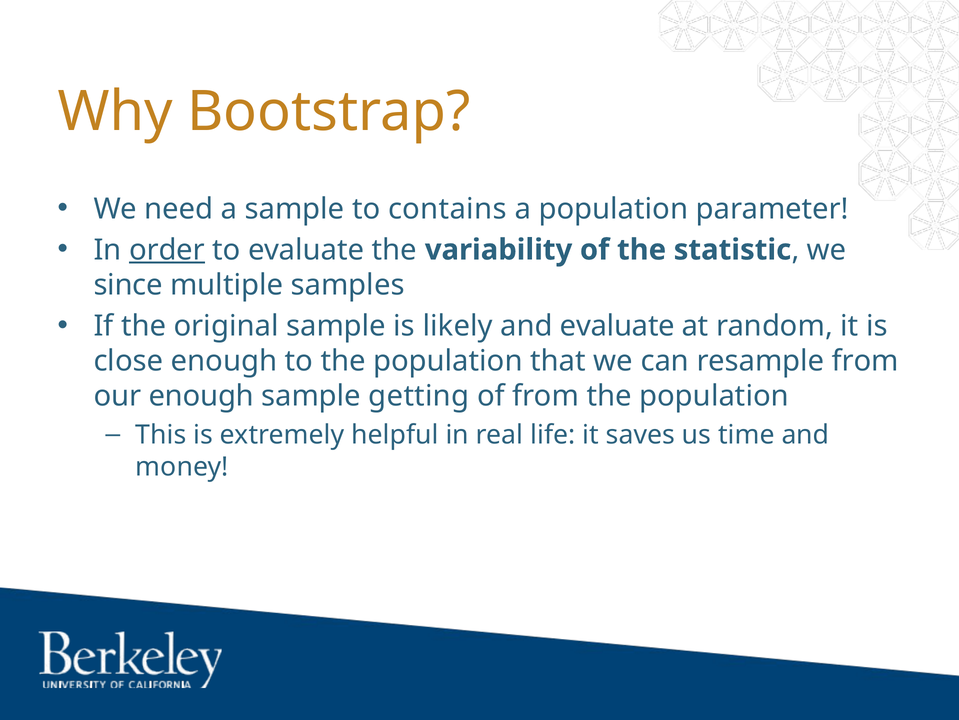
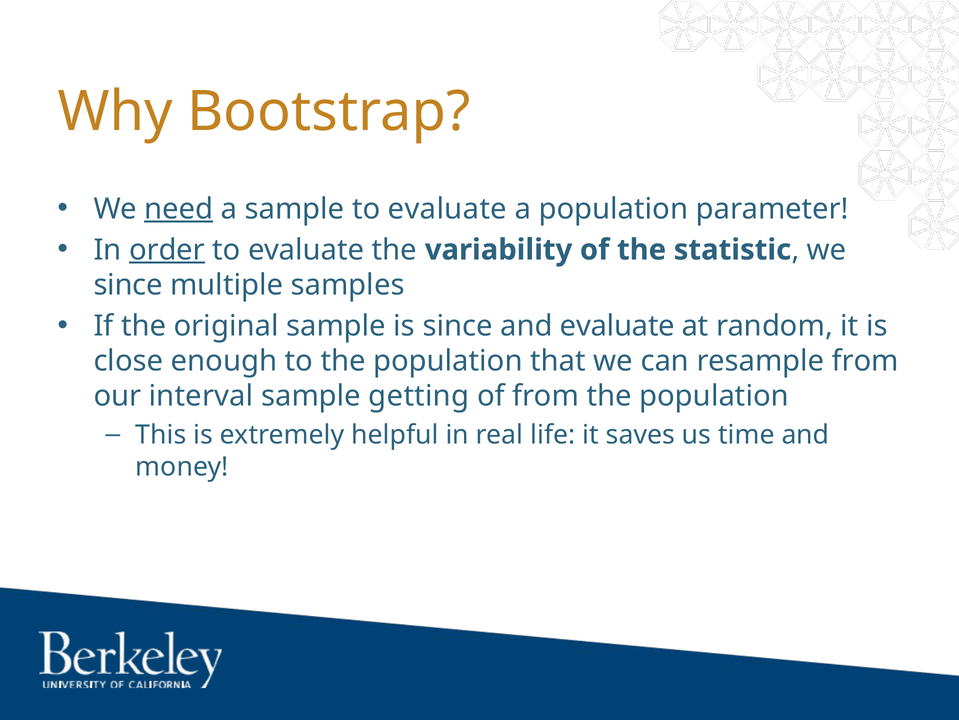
need underline: none -> present
sample to contains: contains -> evaluate
is likely: likely -> since
our enough: enough -> interval
